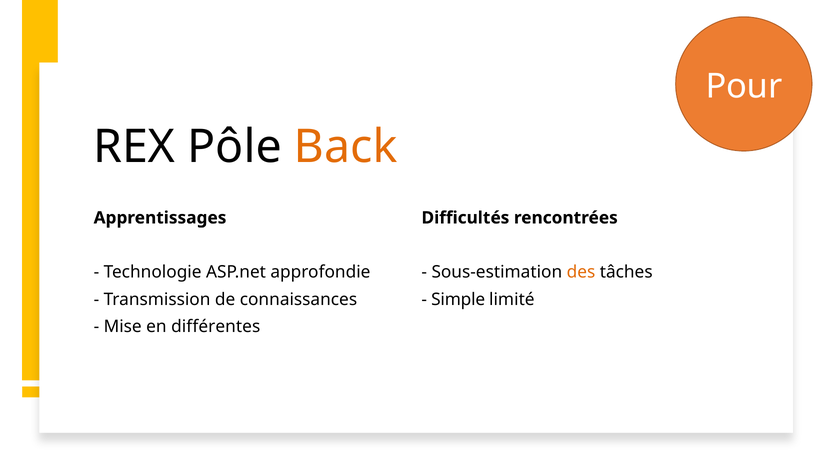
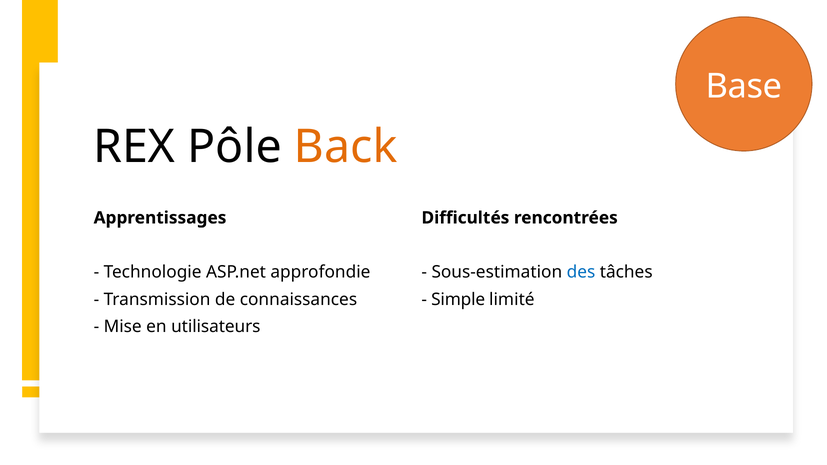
Pour: Pour -> Base
des colour: orange -> blue
différentes: différentes -> utilisateurs
